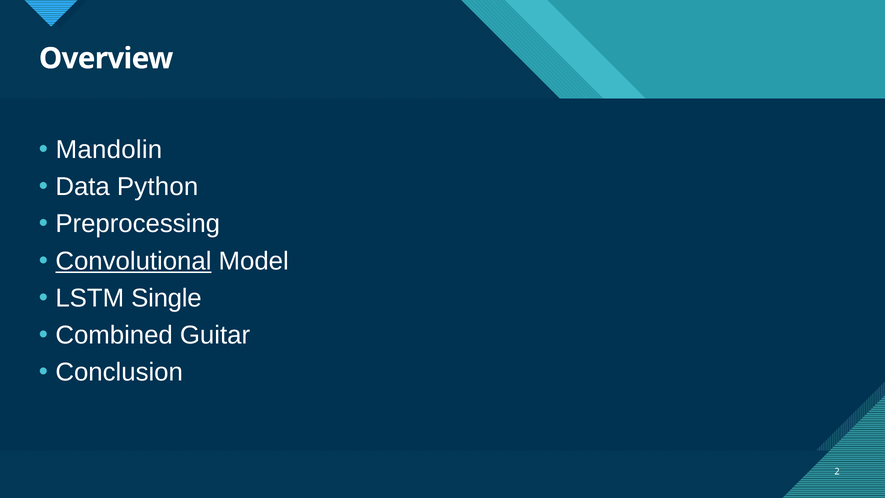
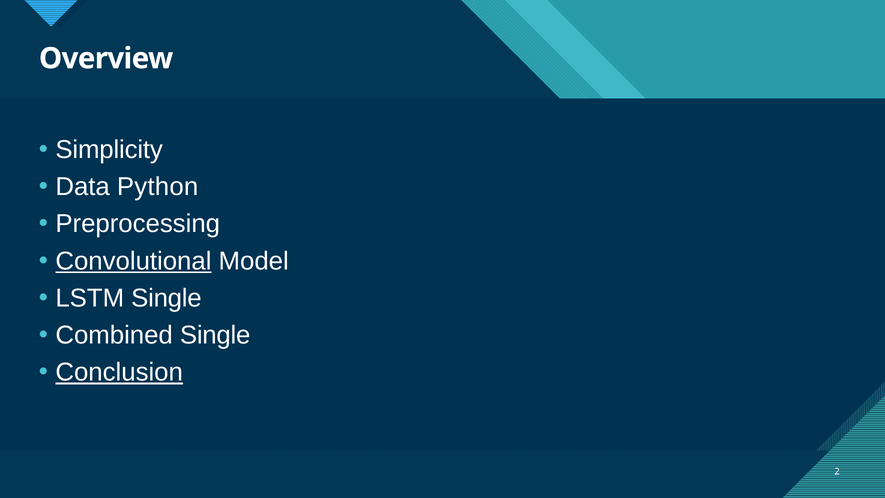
Mandolin: Mandolin -> Simplicity
Combined Guitar: Guitar -> Single
Conclusion underline: none -> present
